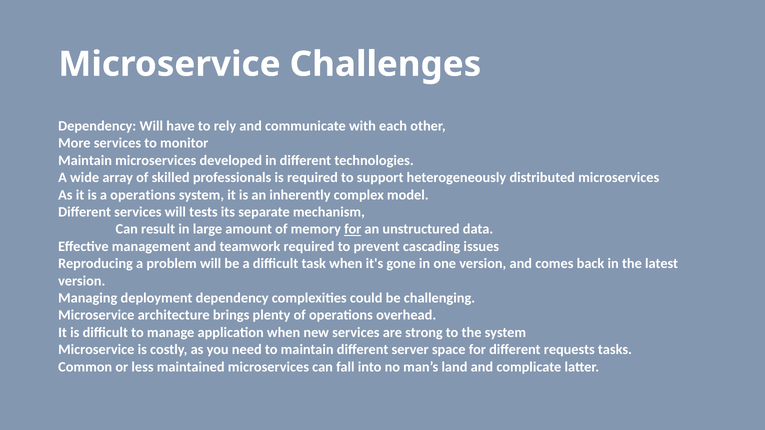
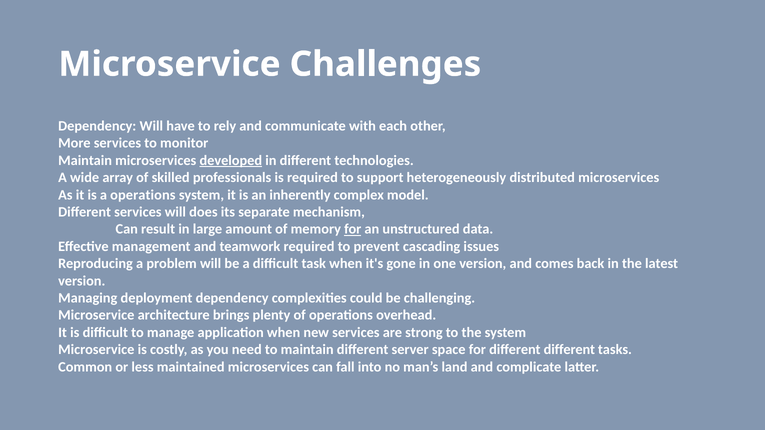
developed underline: none -> present
tests: tests -> does
different requests: requests -> different
